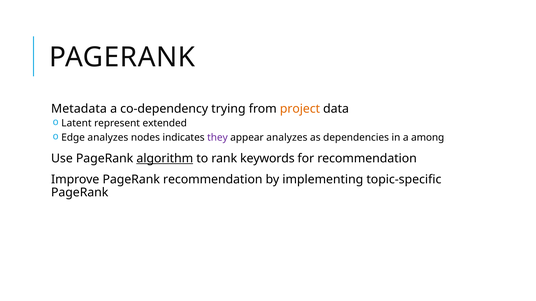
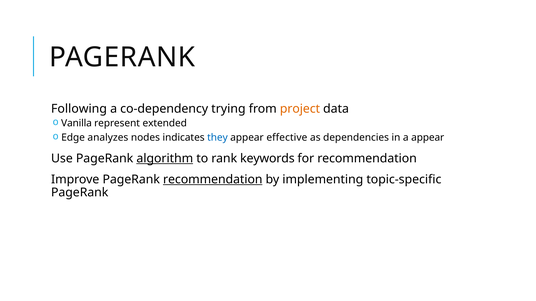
Metadata: Metadata -> Following
Latent: Latent -> Vanilla
they colour: purple -> blue
appear analyzes: analyzes -> effective
a among: among -> appear
recommendation at (213, 180) underline: none -> present
